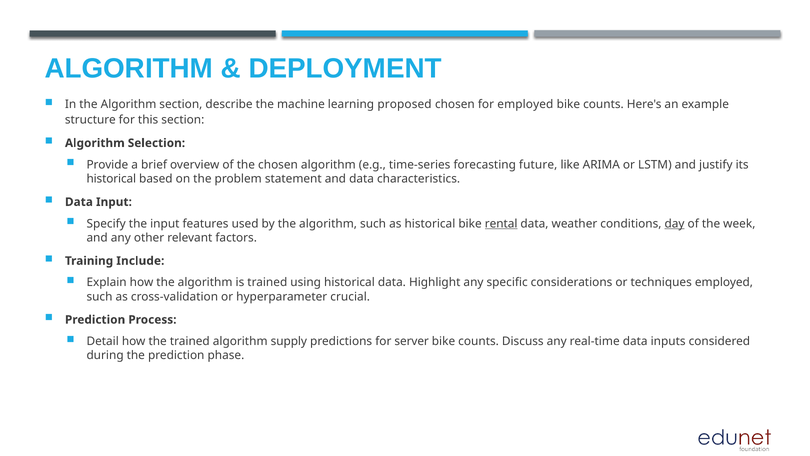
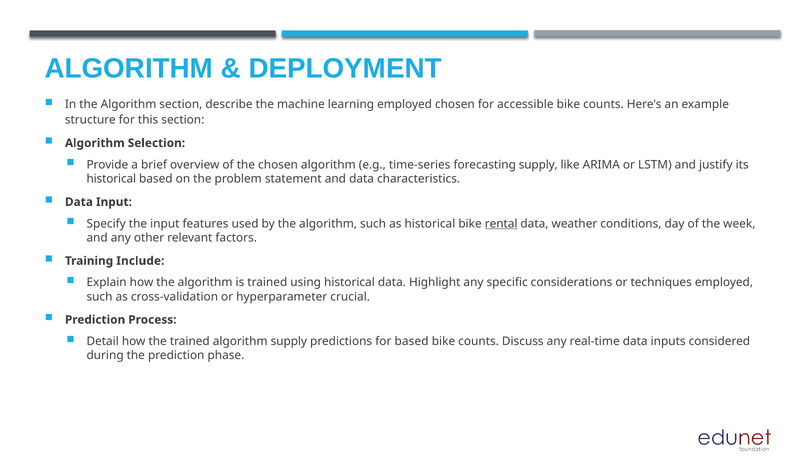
learning proposed: proposed -> employed
for employed: employed -> accessible
forecasting future: future -> supply
day underline: present -> none
for server: server -> based
